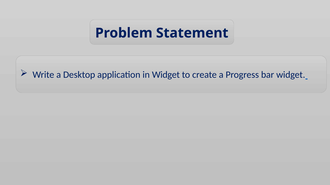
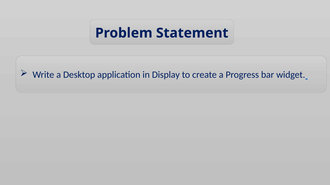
in Widget: Widget -> Display
